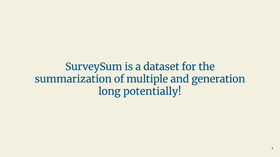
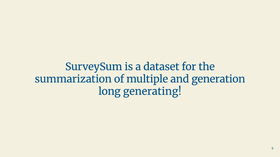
potentially: potentially -> generating
